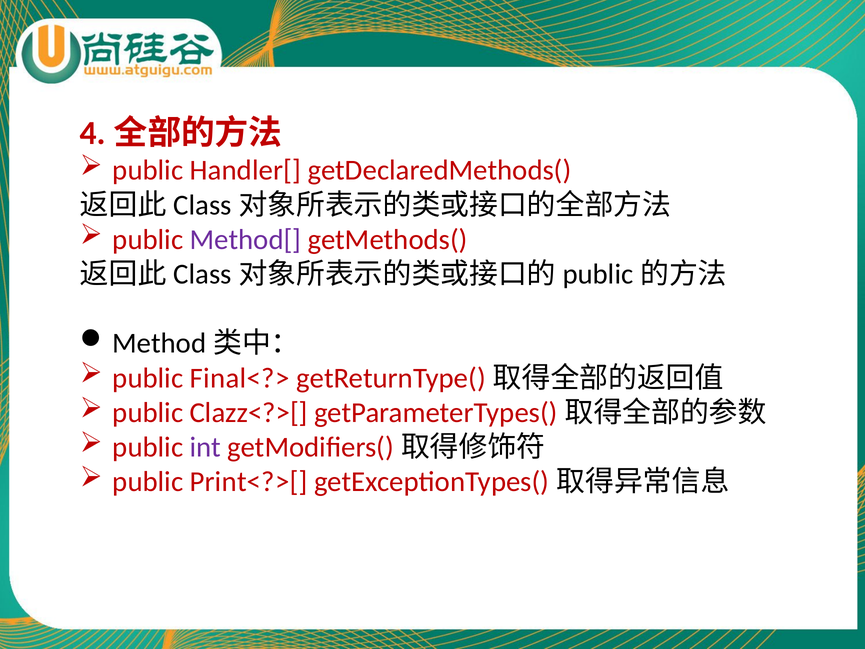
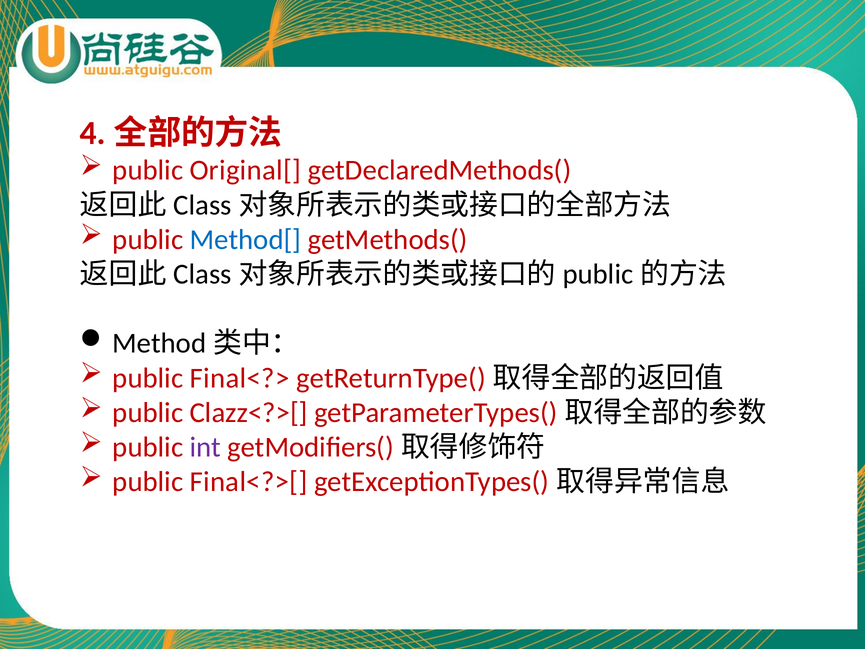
Handler[: Handler[ -> Original[
Method[ colour: purple -> blue
Print<?>[: Print<?>[ -> Final<?>[
